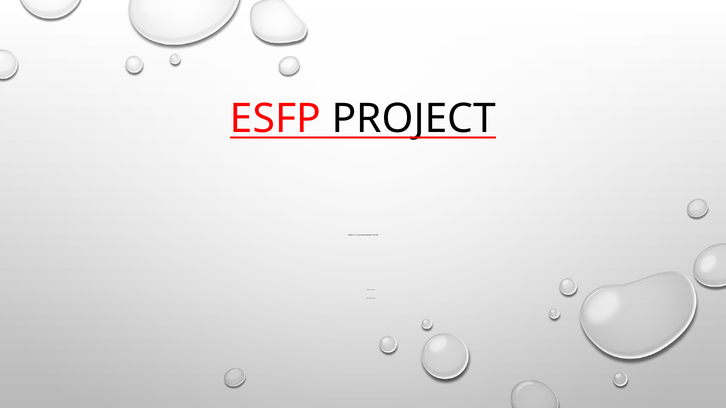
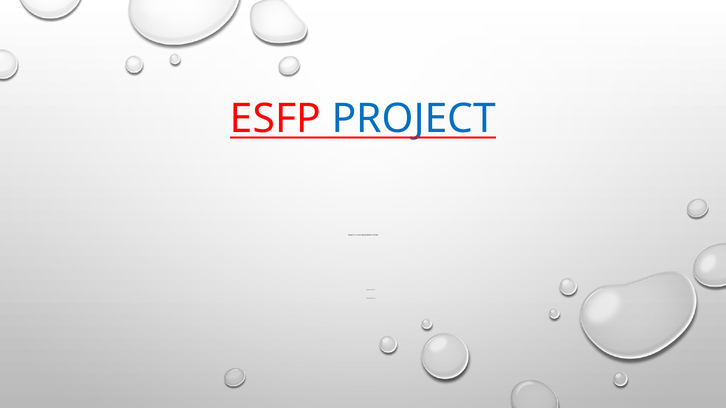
PROJECT at (414, 119) colour: black -> blue
